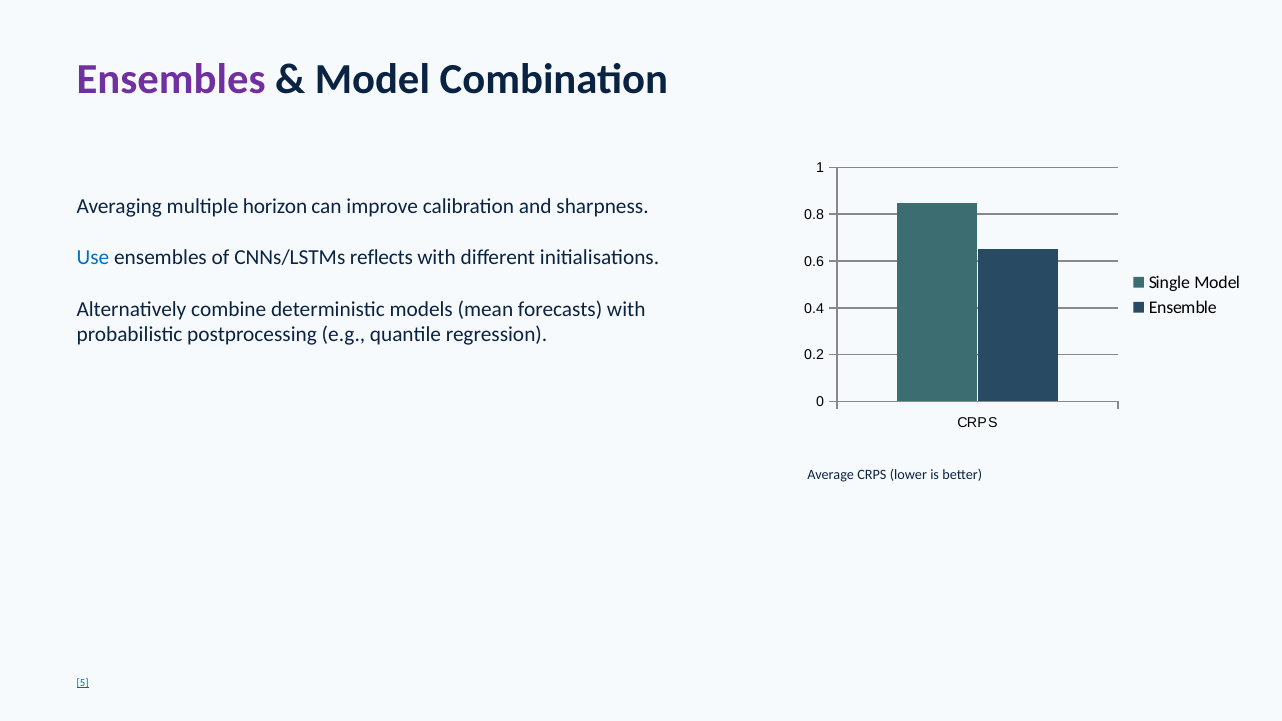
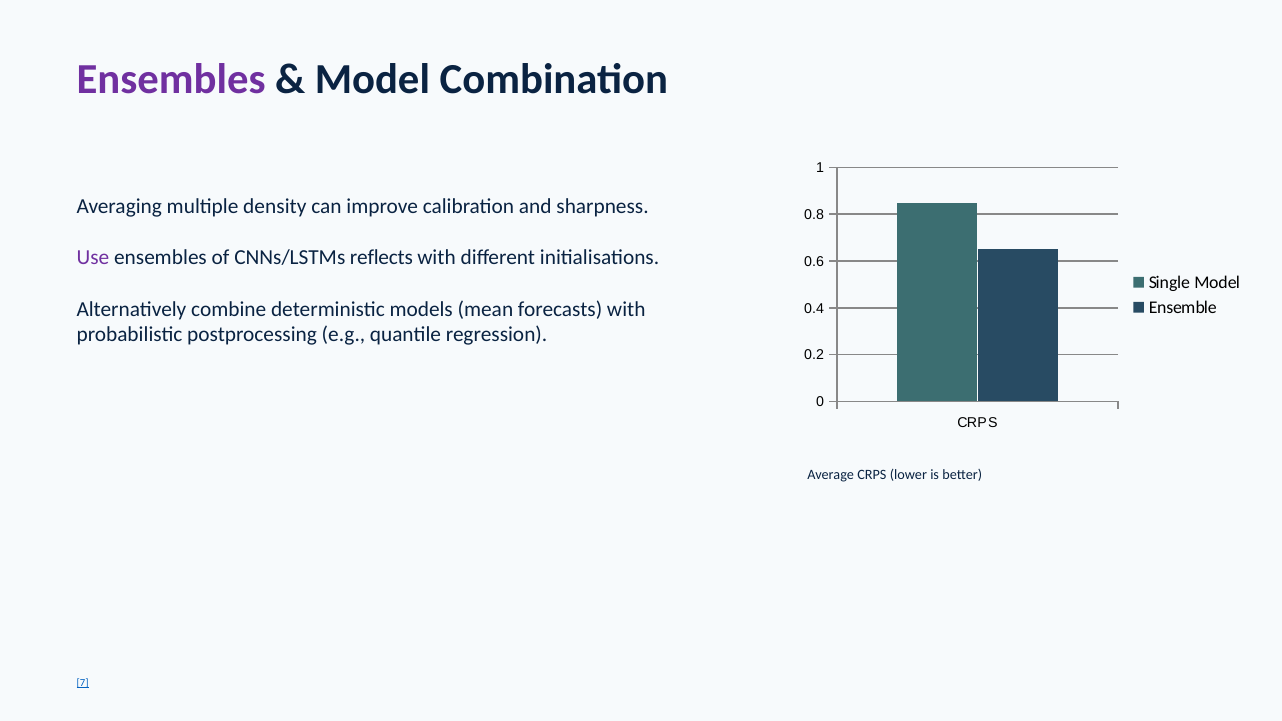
horizon: horizon -> density
Use colour: blue -> purple
5: 5 -> 7
